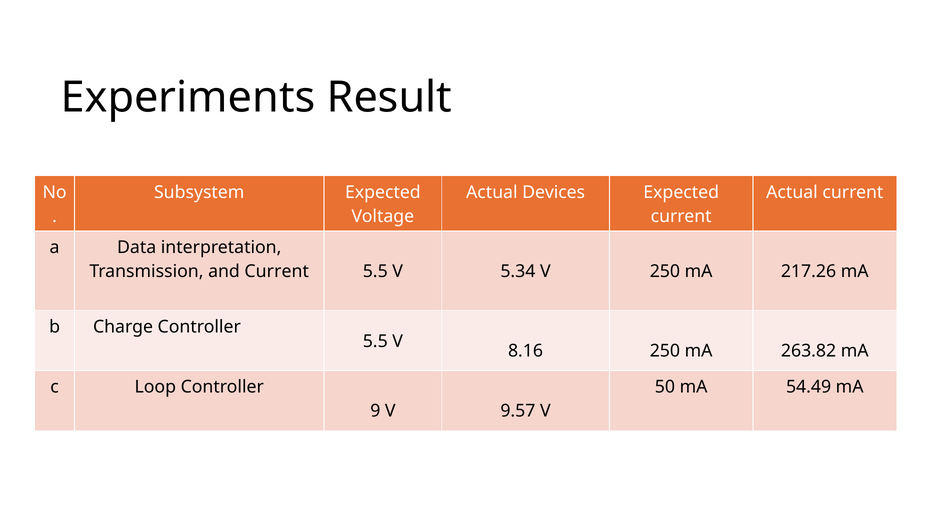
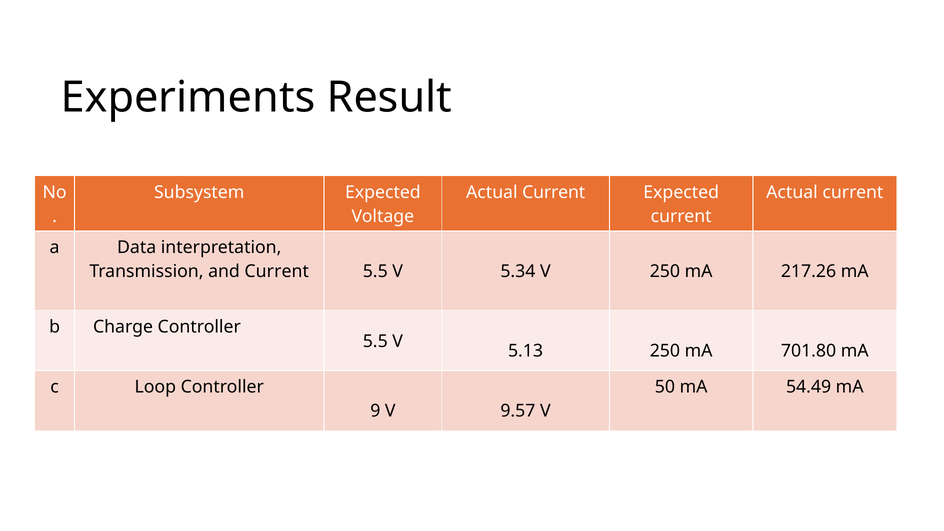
Devices at (554, 192): Devices -> Current
8.16: 8.16 -> 5.13
263.82: 263.82 -> 701.80
